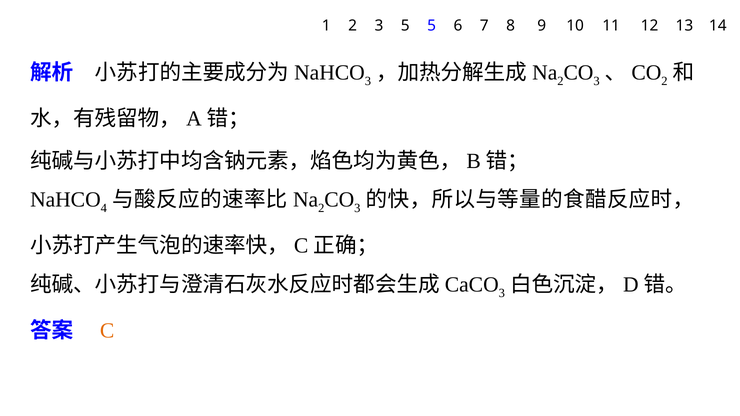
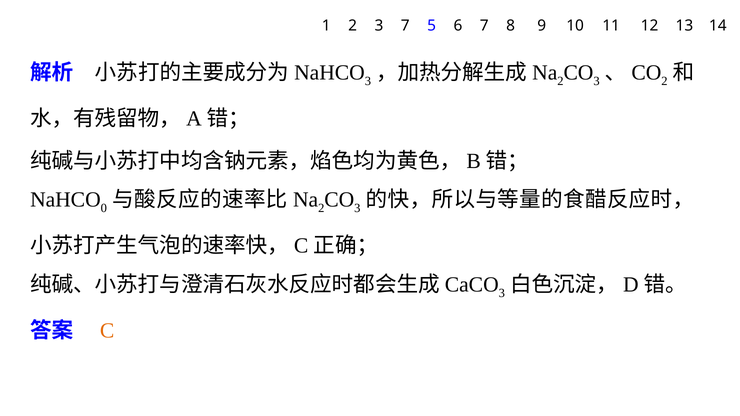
3 5: 5 -> 7
4: 4 -> 0
